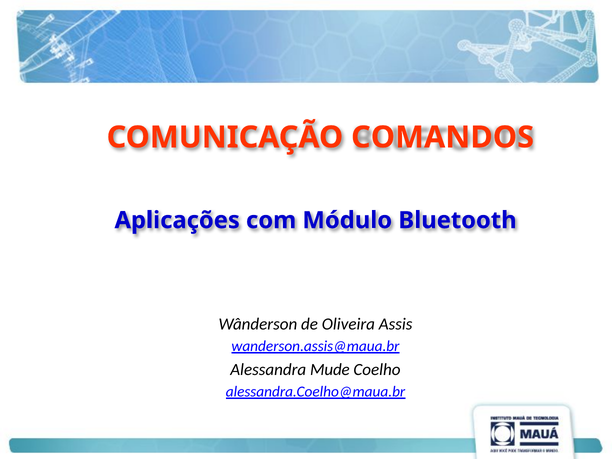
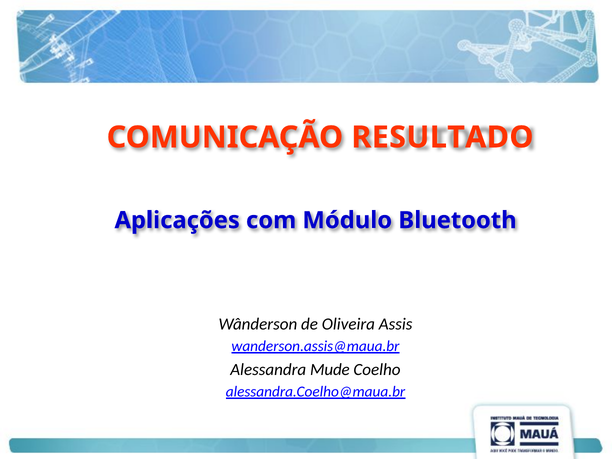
COMANDOS: COMANDOS -> RESULTADO
